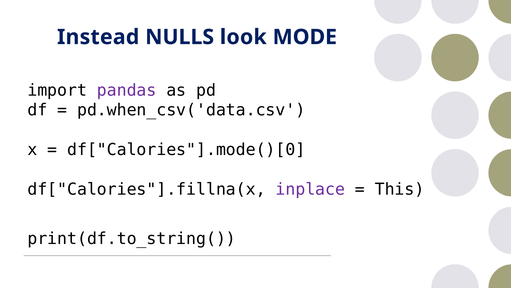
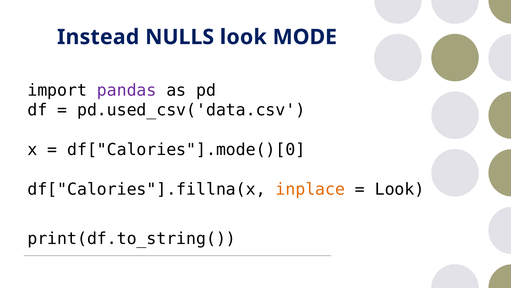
pd.when_csv('data.csv: pd.when_csv('data.csv -> pd.used_csv('data.csv
inplace colour: purple -> orange
This at (400, 189): This -> Look
